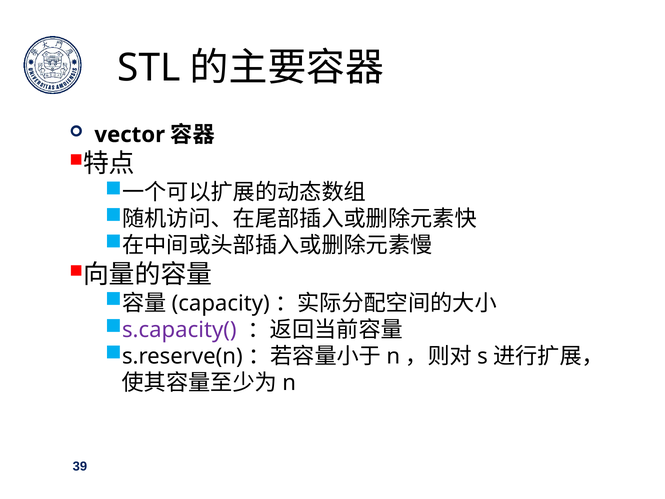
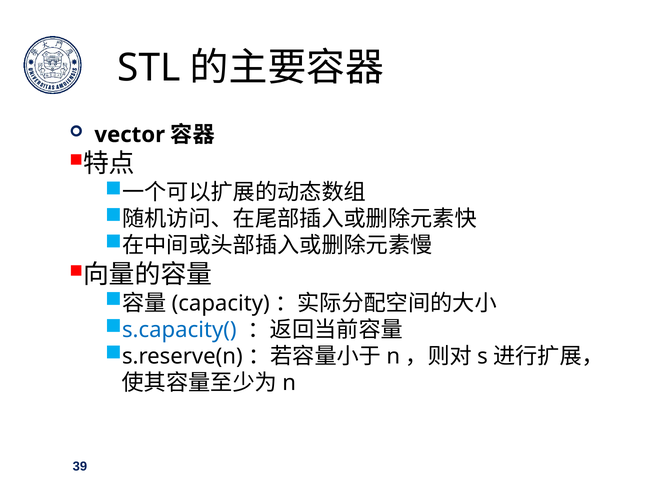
s.capacity( colour: purple -> blue
